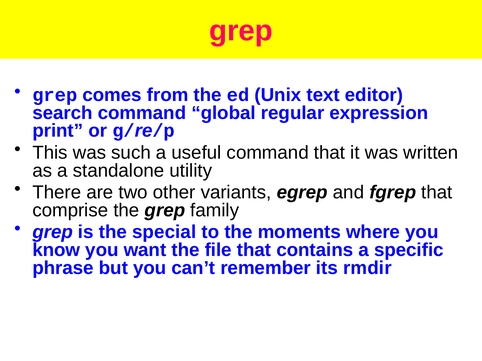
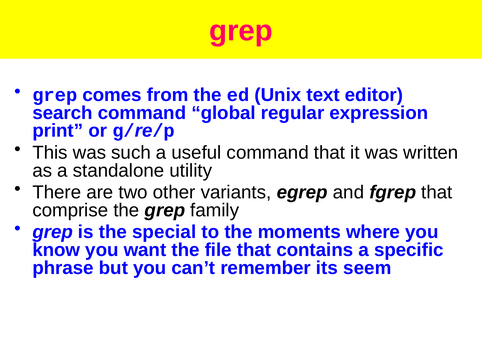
rmdir: rmdir -> seem
